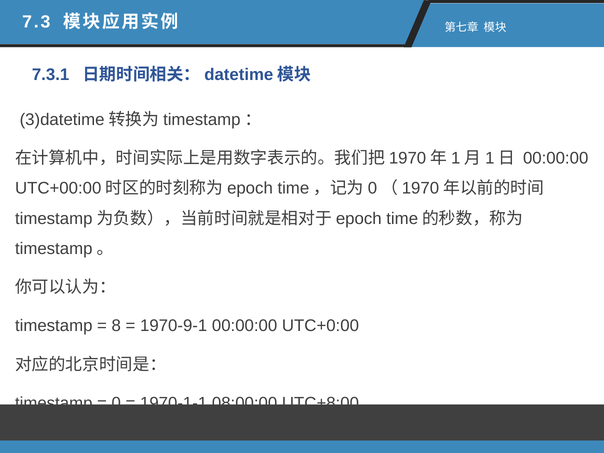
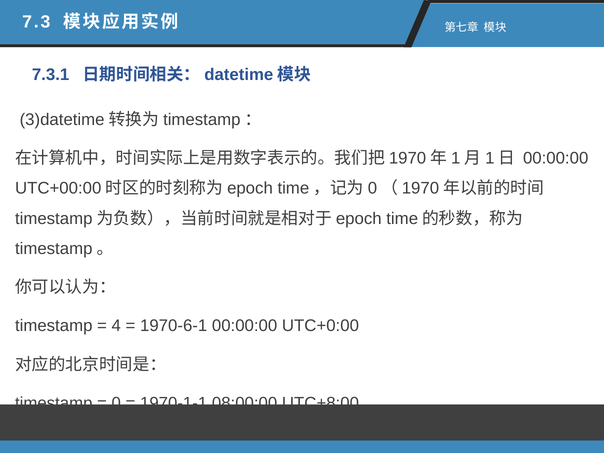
8: 8 -> 4
1970-9-1: 1970-9-1 -> 1970-6-1
